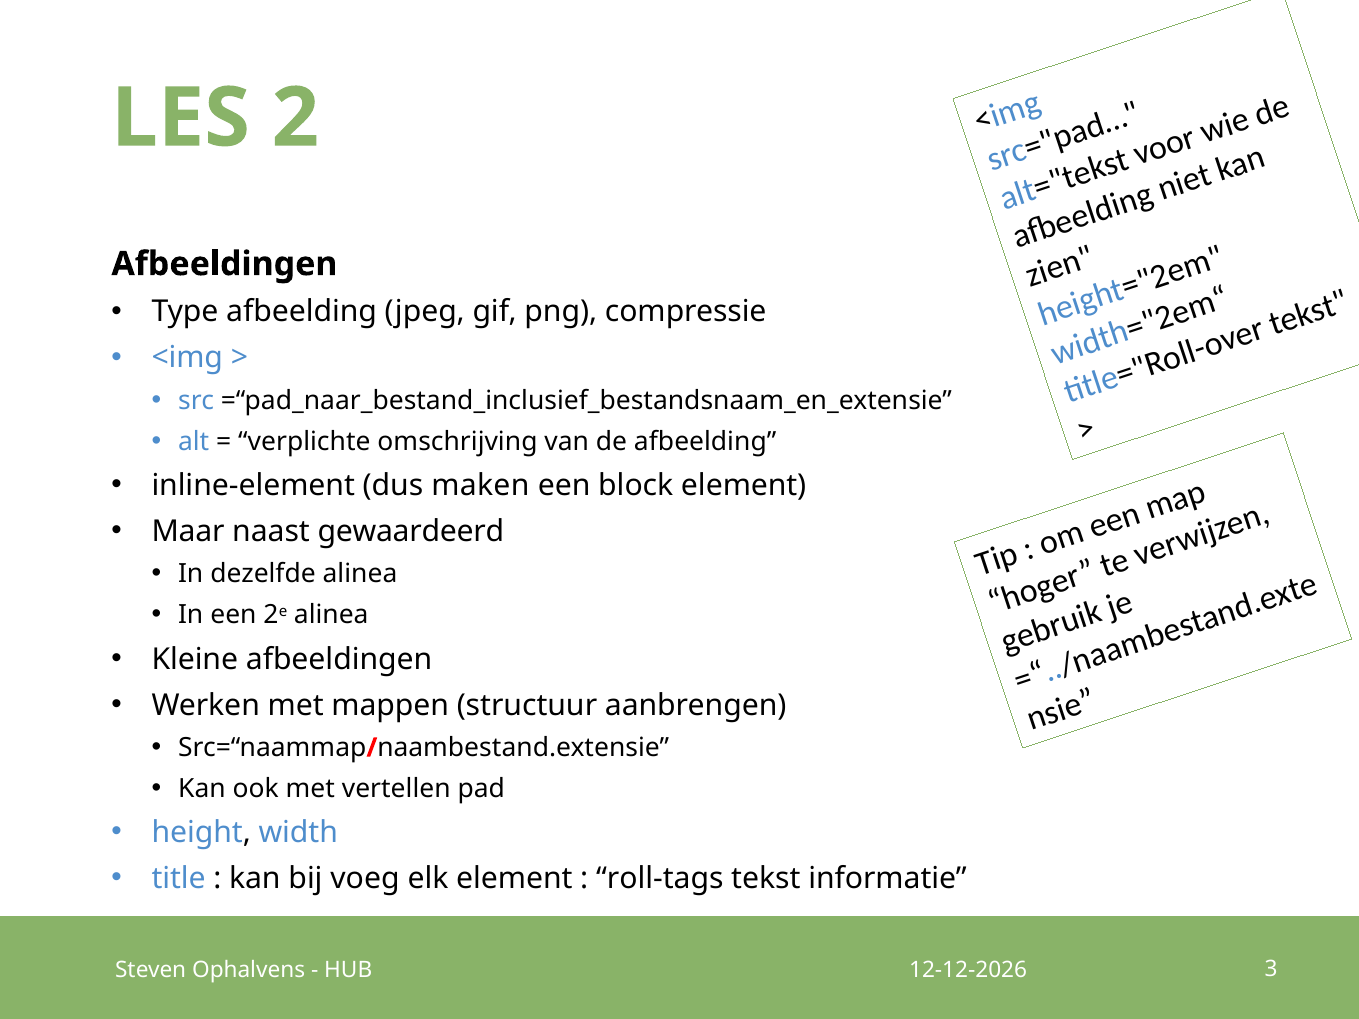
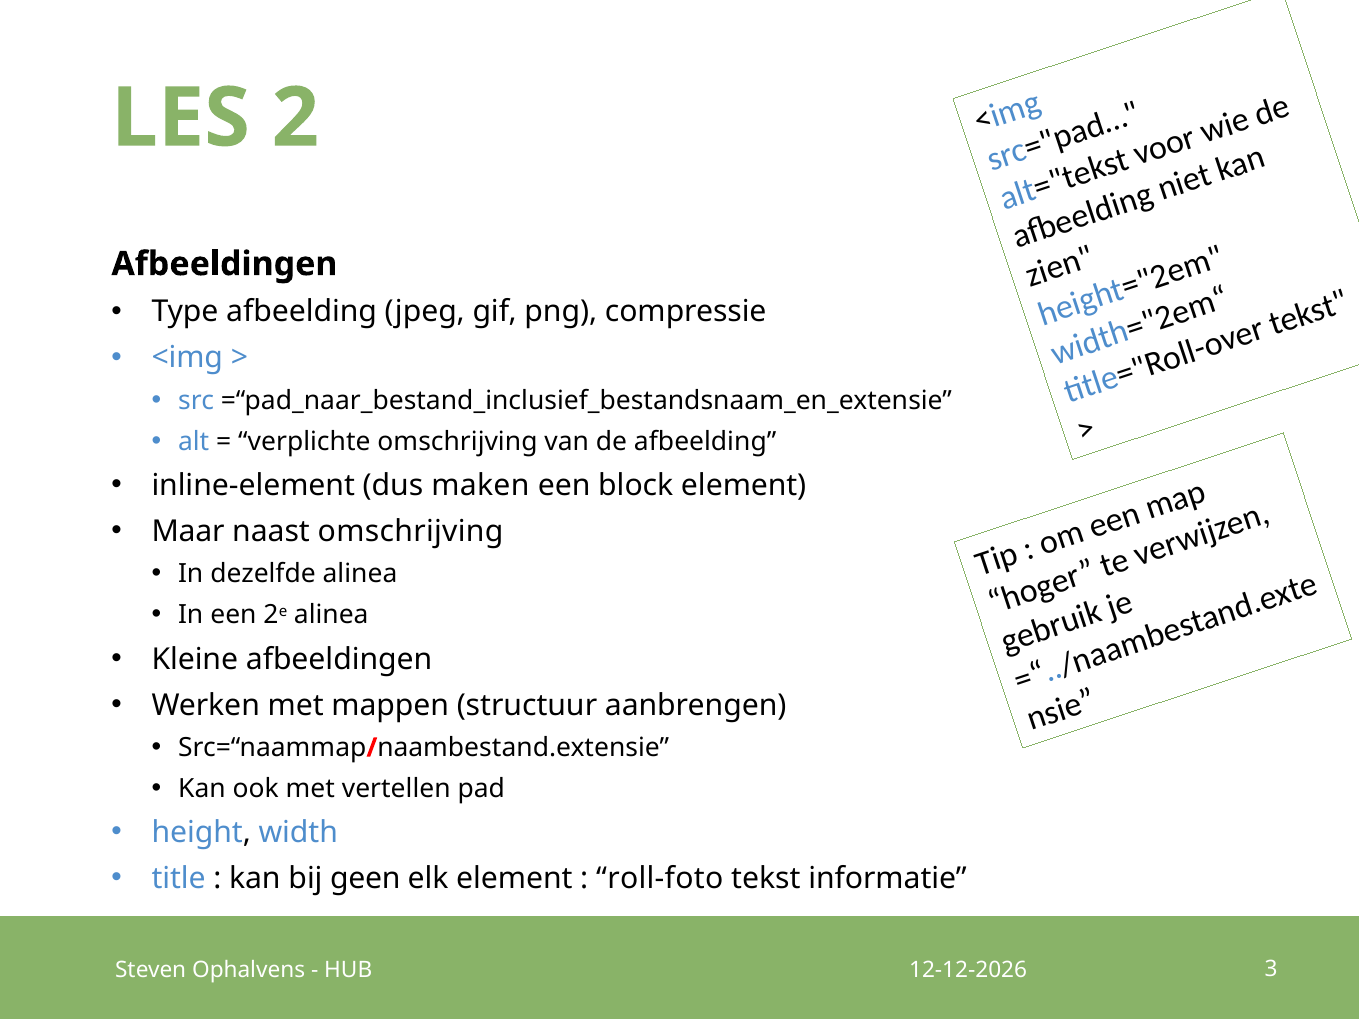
naast gewaardeerd: gewaardeerd -> omschrijving
voeg: voeg -> geen
roll-tags: roll-tags -> roll-foto
